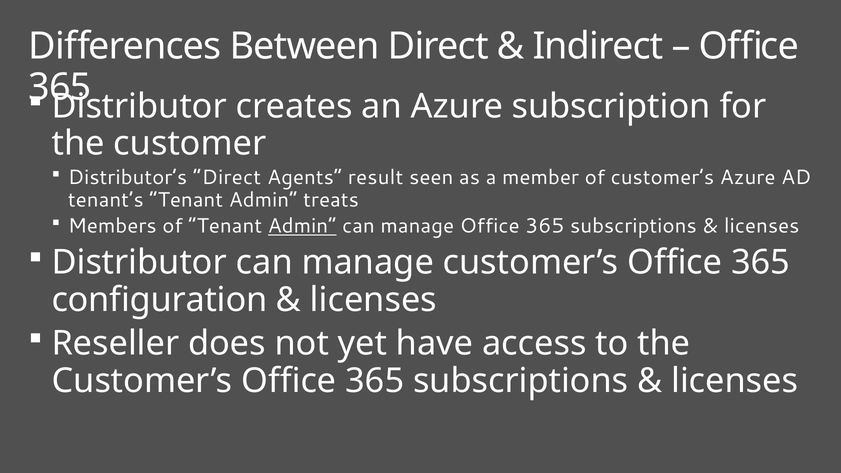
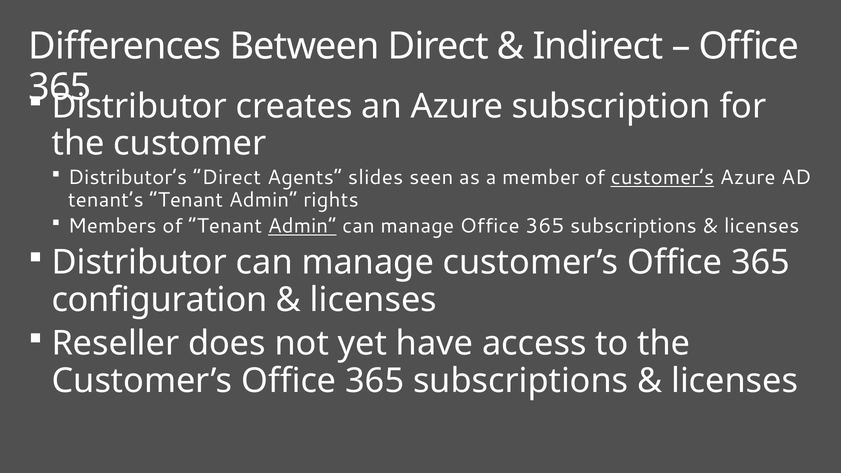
result: result -> slides
customer’s at (662, 178) underline: none -> present
treats: treats -> rights
